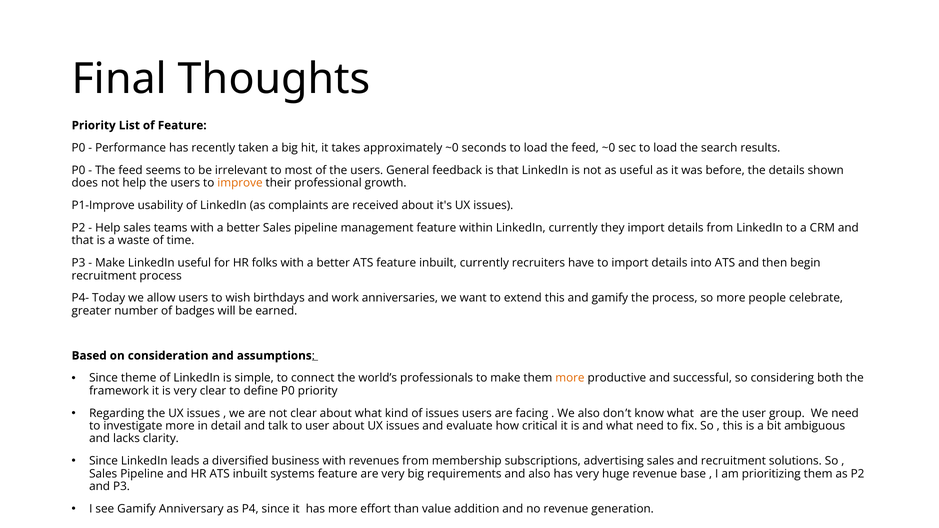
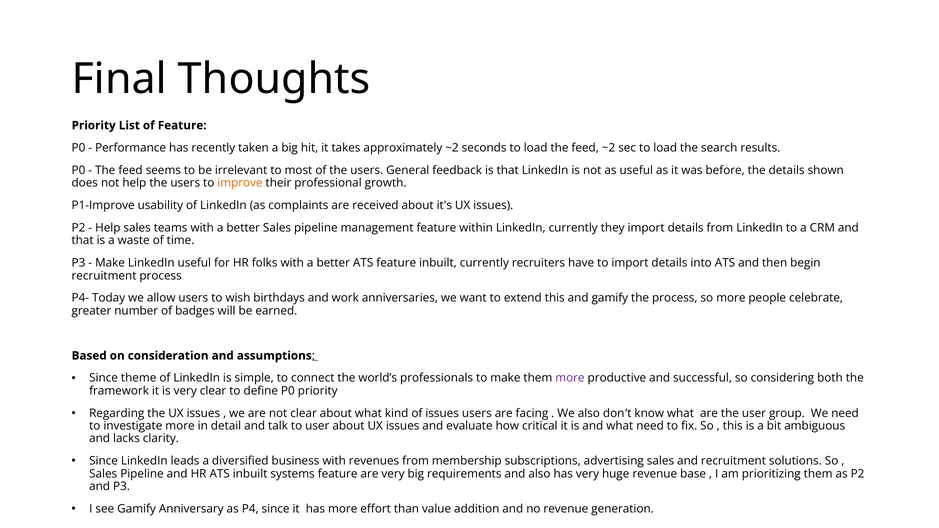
approximately ~0: ~0 -> ~2
feed ~0: ~0 -> ~2
more at (570, 378) colour: orange -> purple
